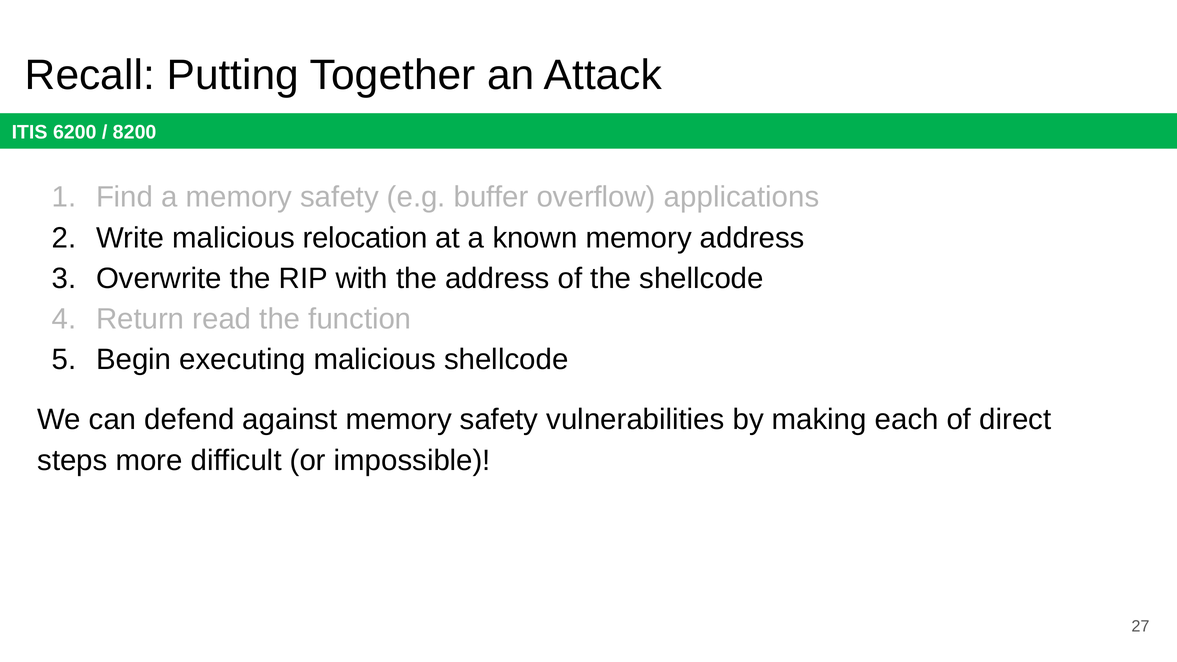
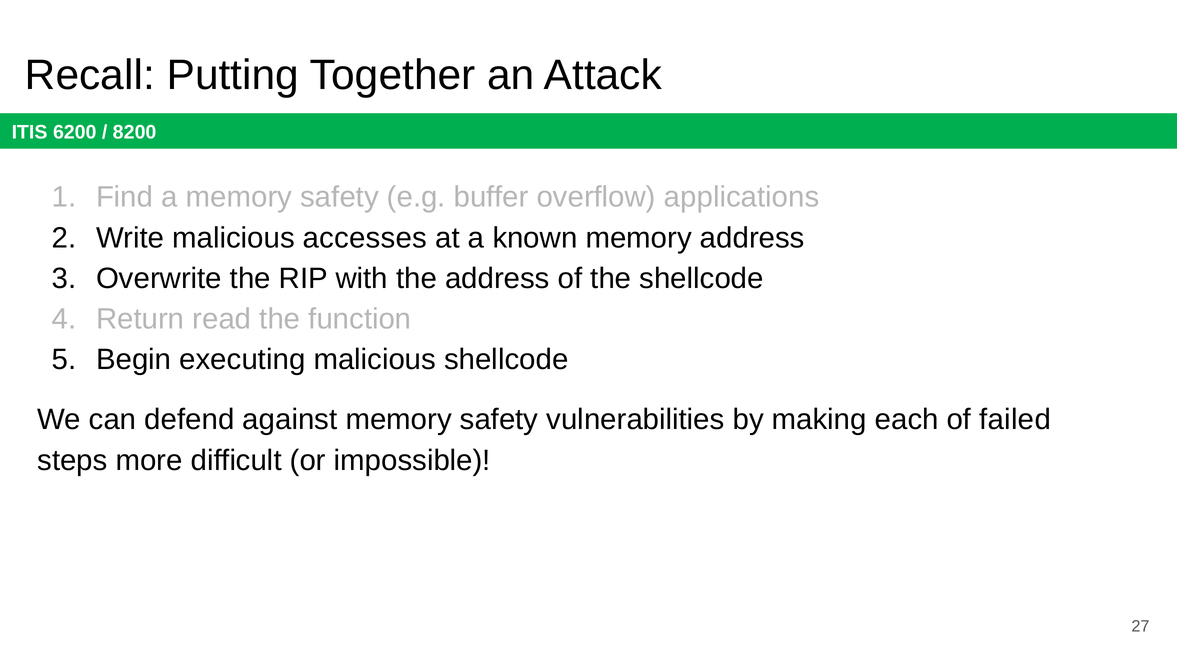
relocation: relocation -> accesses
direct: direct -> failed
